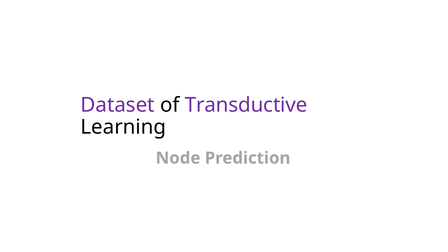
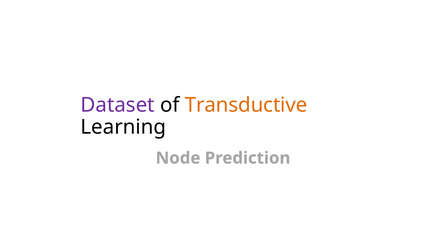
Transductive colour: purple -> orange
